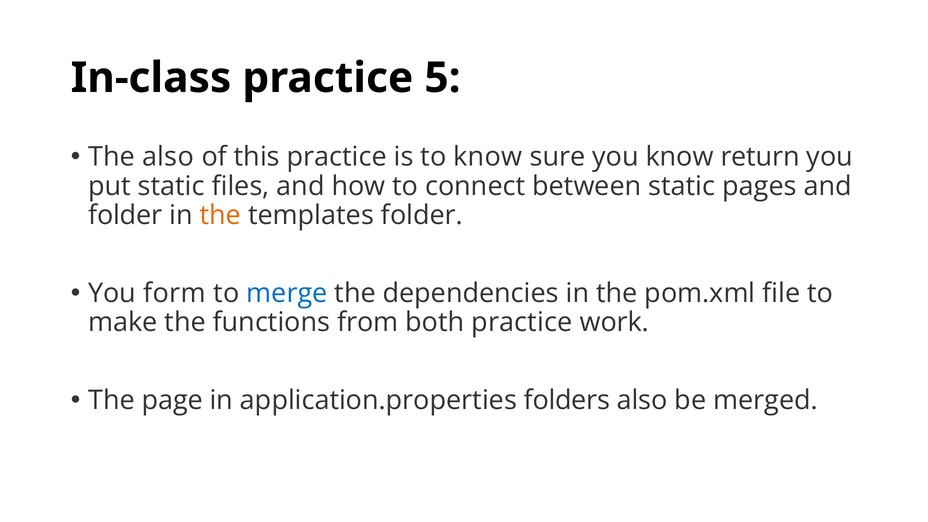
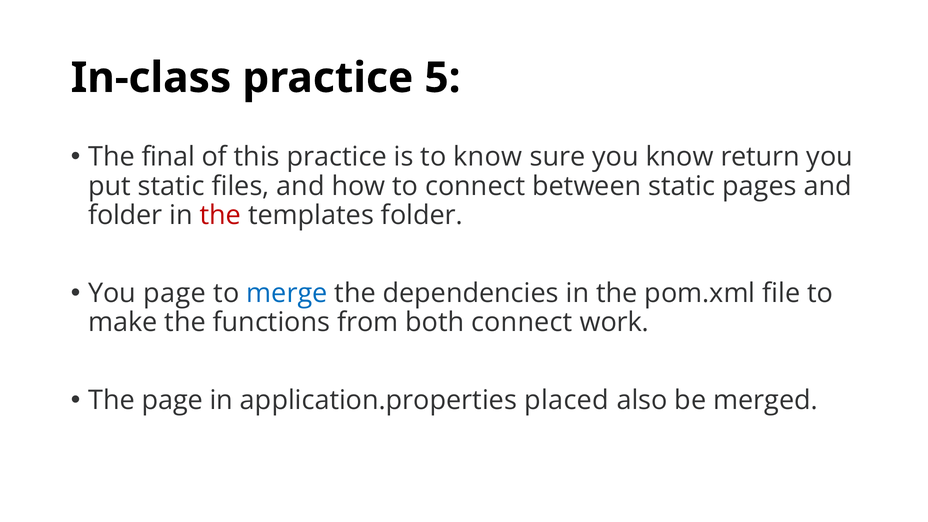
The also: also -> final
the at (220, 215) colour: orange -> red
You form: form -> page
both practice: practice -> connect
folders: folders -> placed
